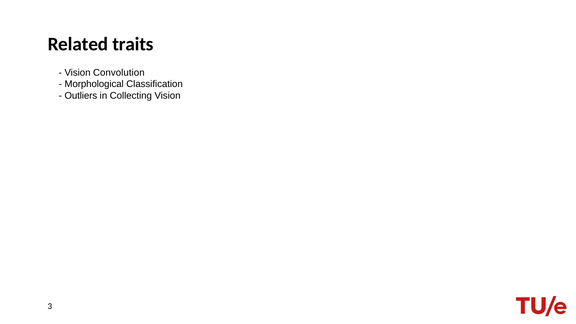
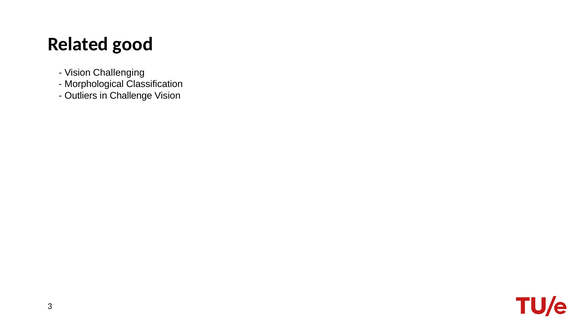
traits: traits -> good
Convolution: Convolution -> Challenging
Collecting: Collecting -> Challenge
